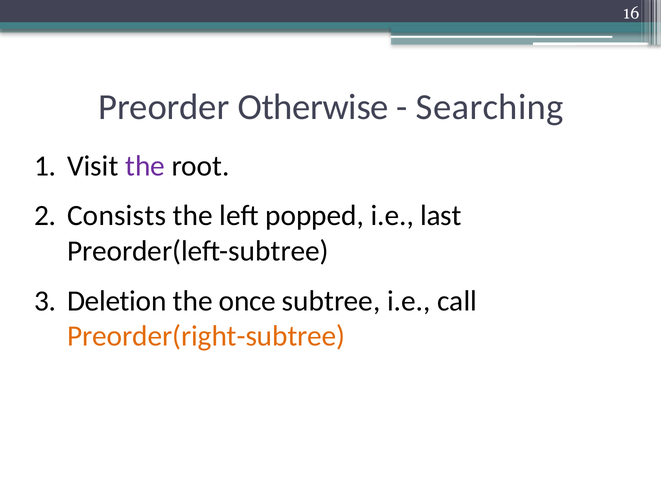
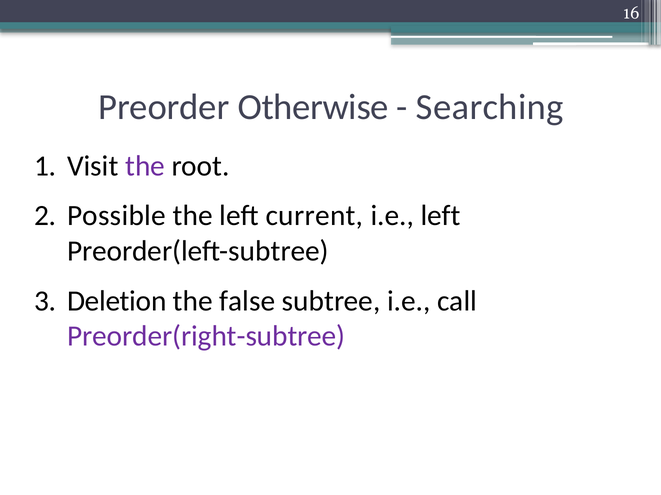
Consists: Consists -> Possible
popped: popped -> current
i.e last: last -> left
once: once -> false
Preorder(right-subtree colour: orange -> purple
